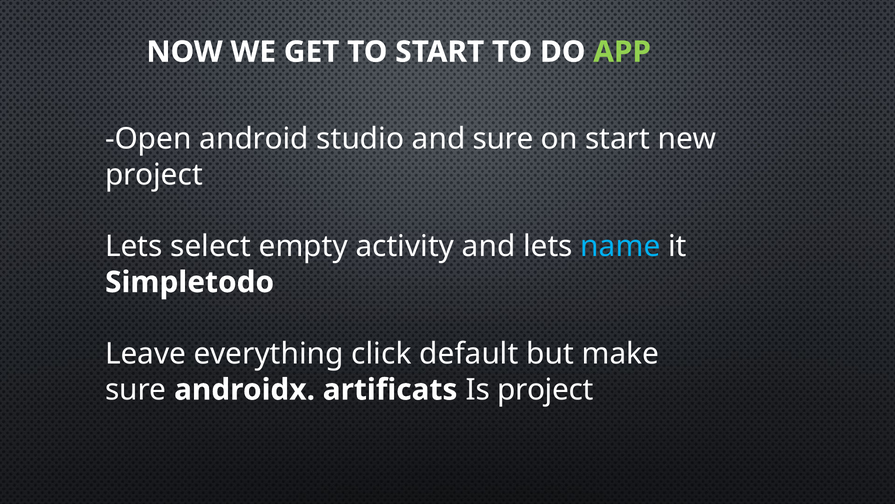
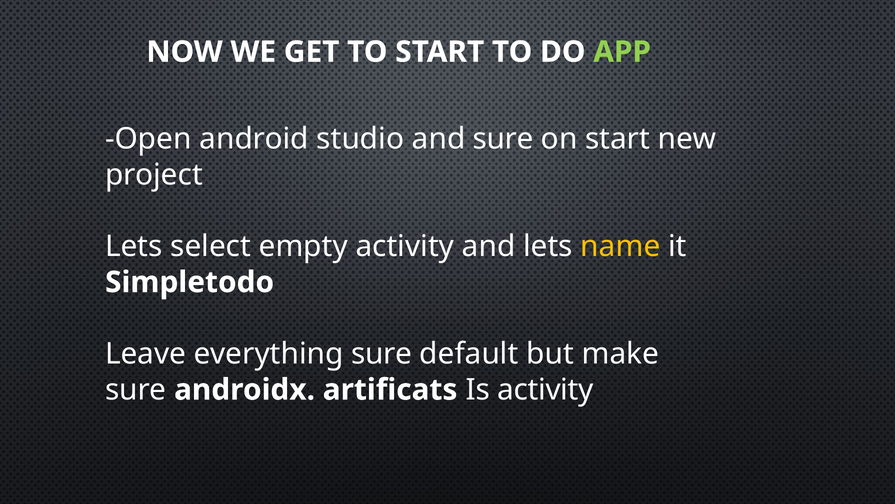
name colour: light blue -> yellow
everything click: click -> sure
Is project: project -> activity
